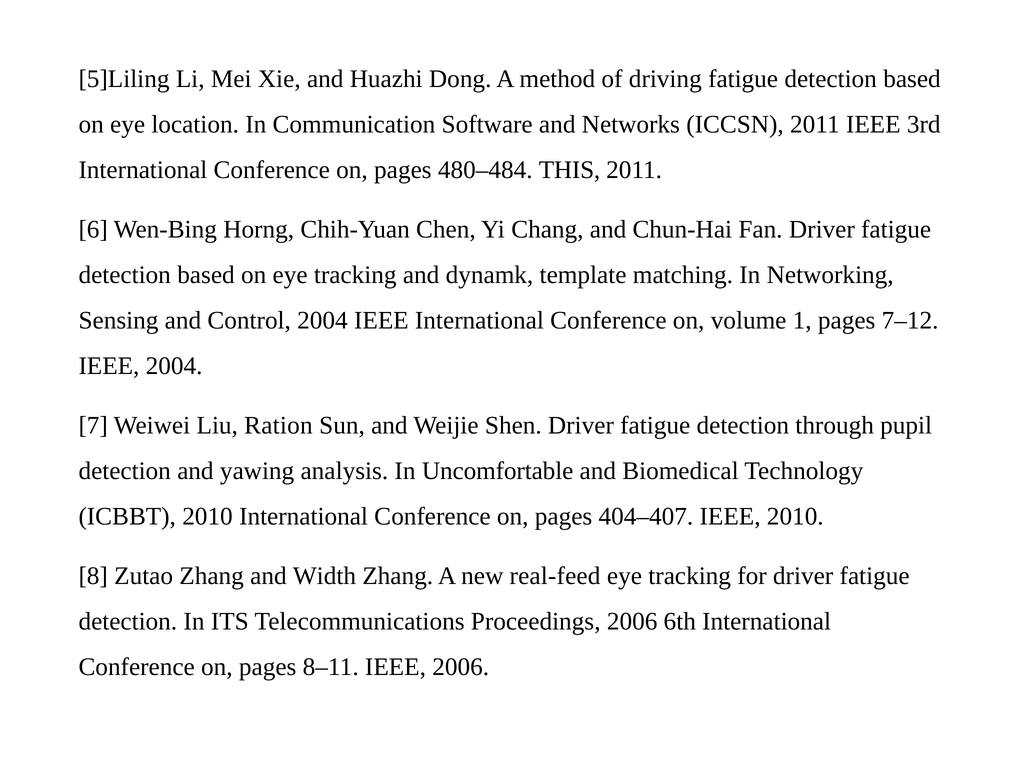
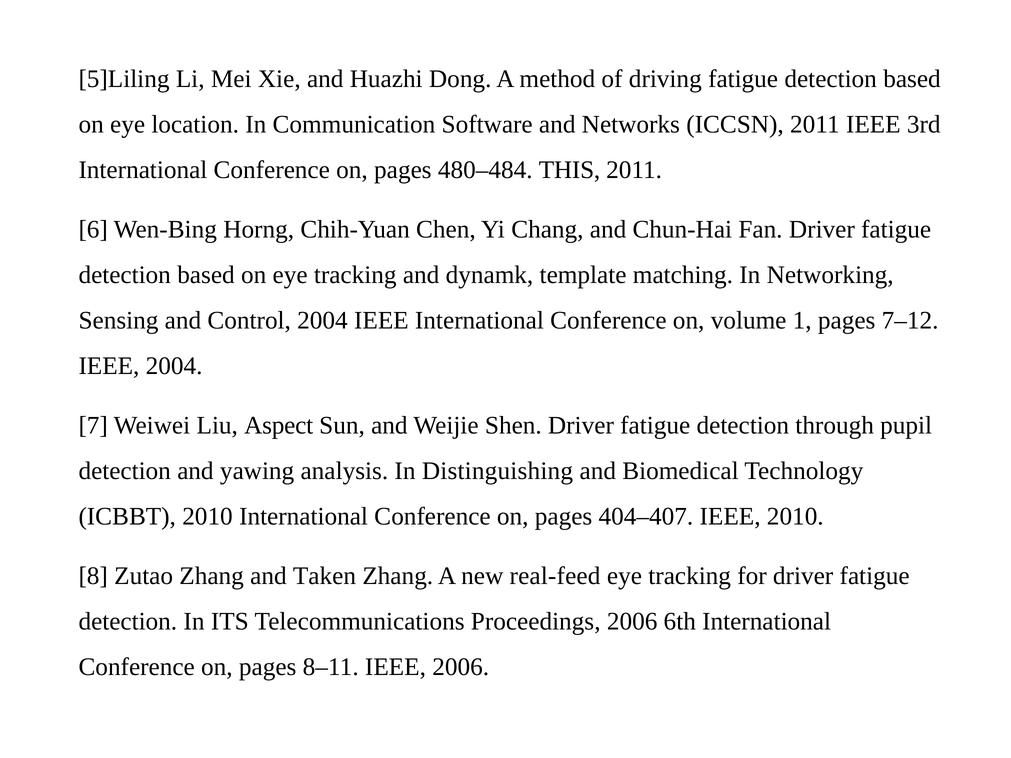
Ration: Ration -> Aspect
Uncomfortable: Uncomfortable -> Distinguishing
Width: Width -> Taken
